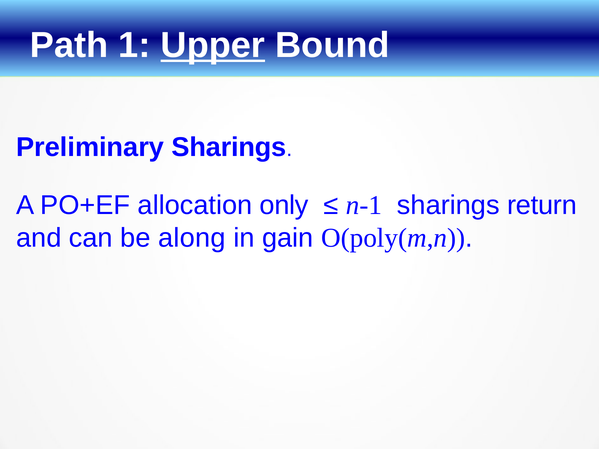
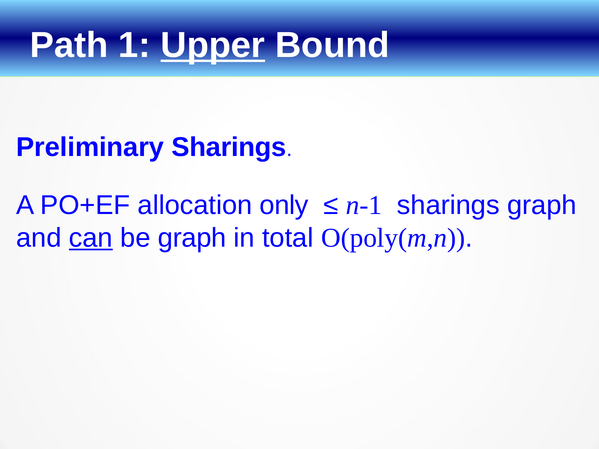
sharings return: return -> graph
can underline: none -> present
be along: along -> graph
gain: gain -> total
